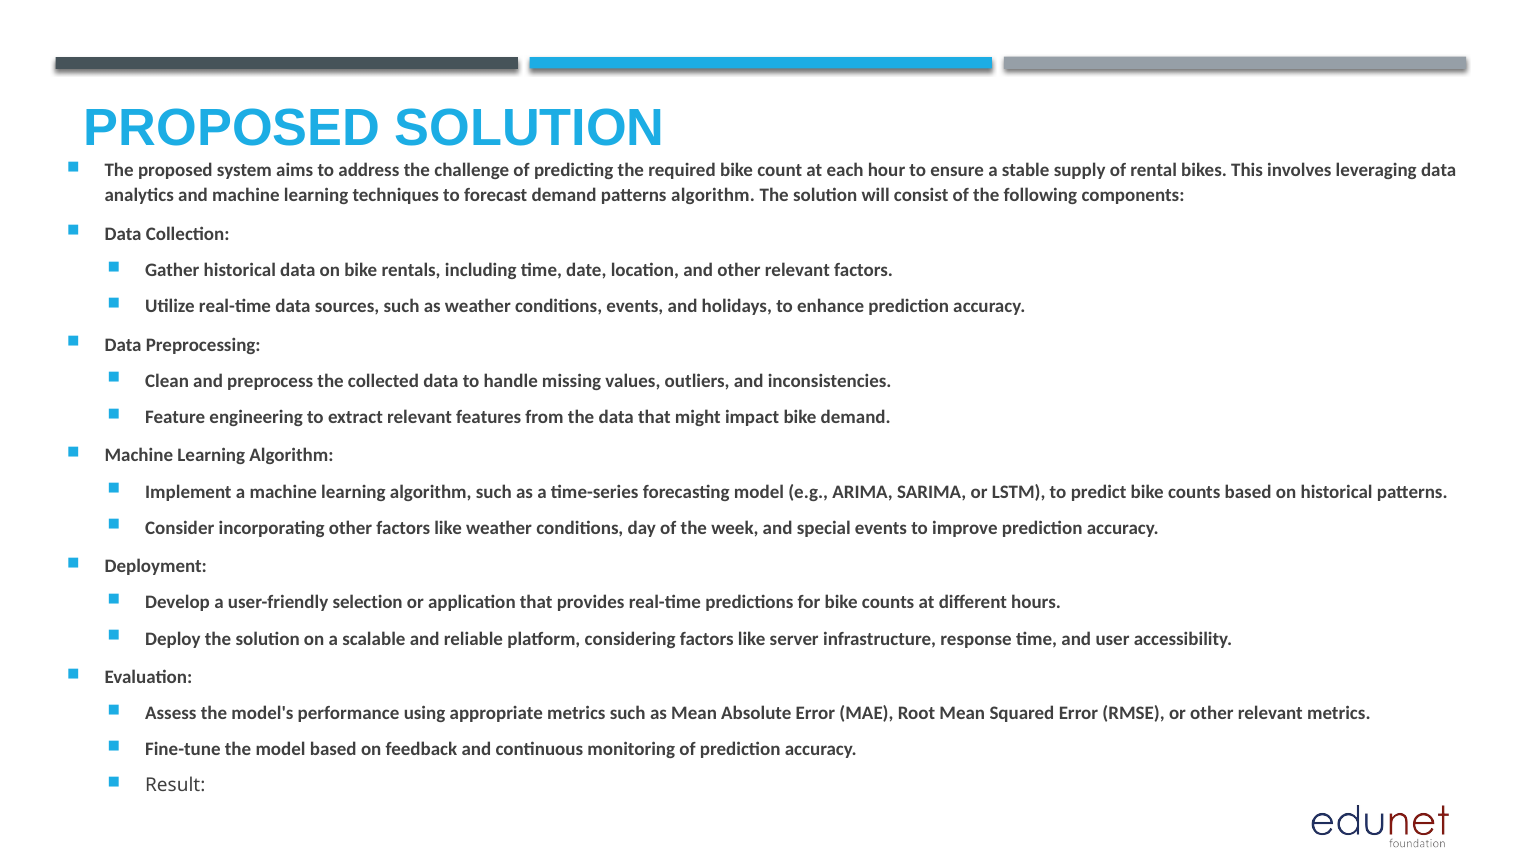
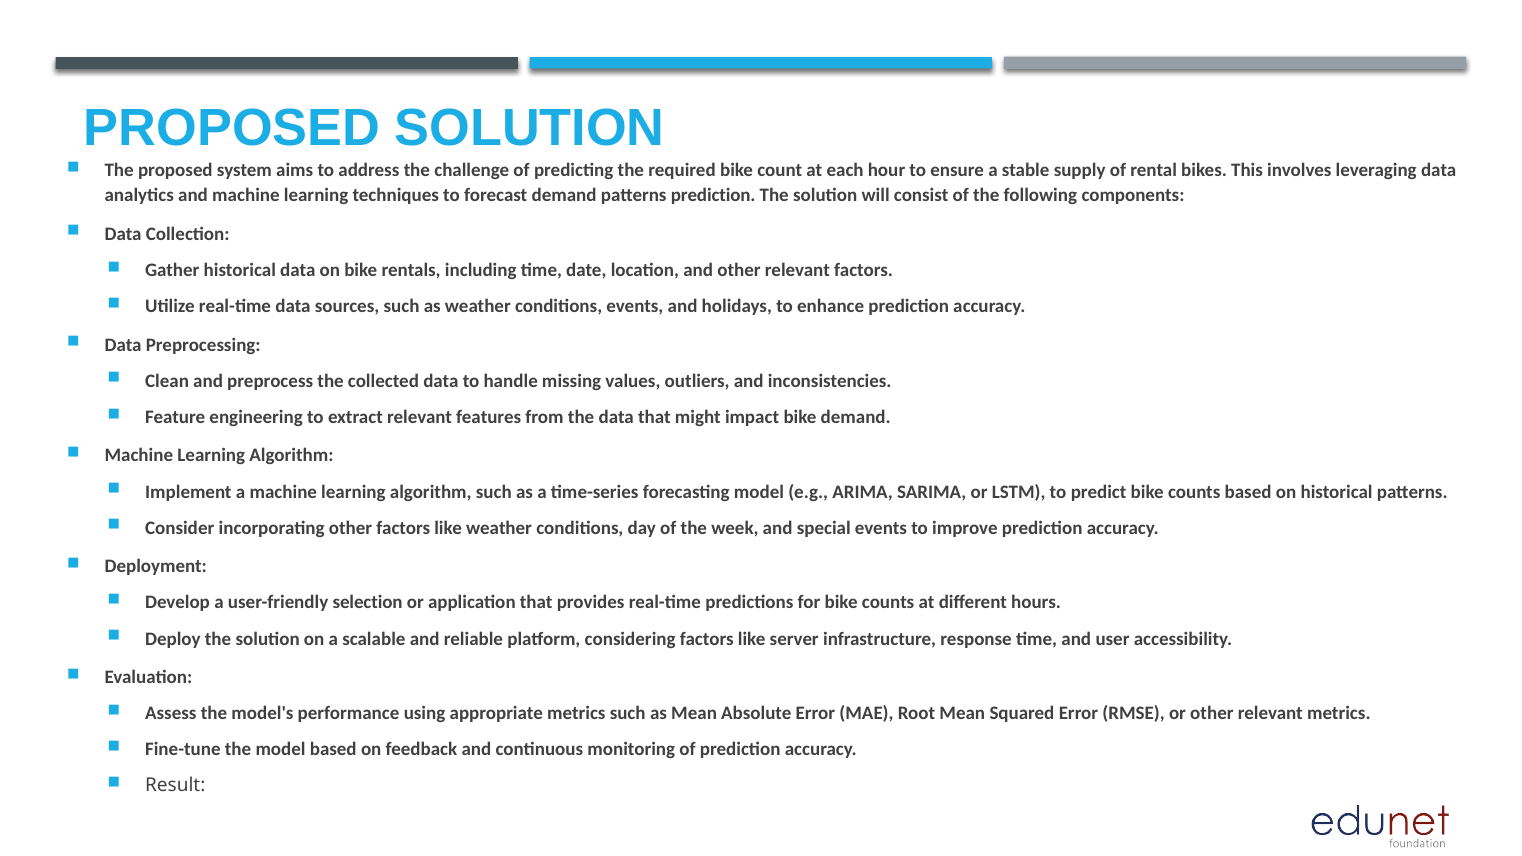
patterns algorithm: algorithm -> prediction
